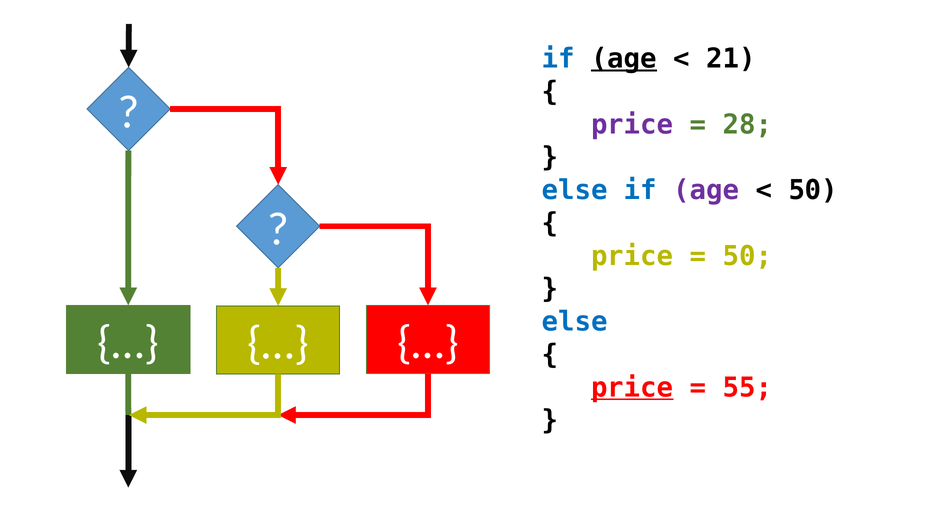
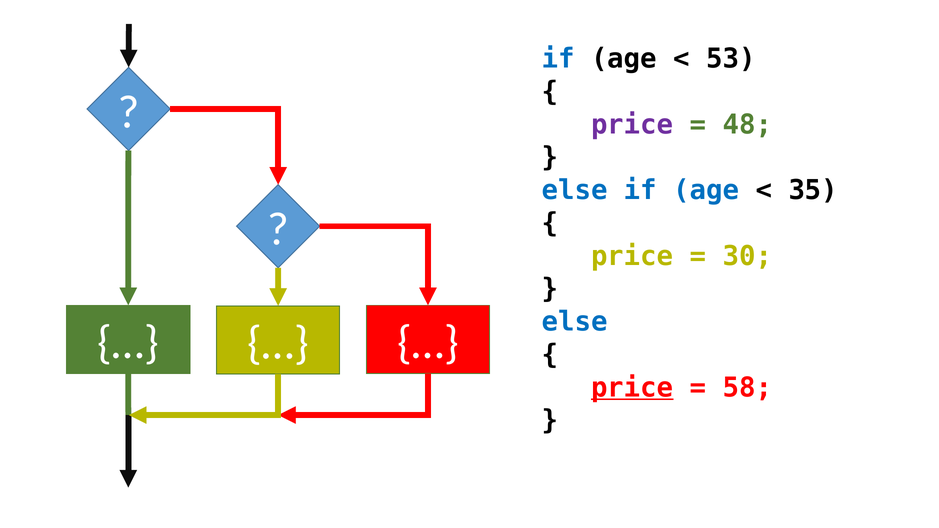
age at (624, 59) underline: present -> none
21: 21 -> 53
28: 28 -> 48
age at (706, 190) colour: purple -> blue
50 at (813, 190): 50 -> 35
50 at (747, 256): 50 -> 30
55: 55 -> 58
